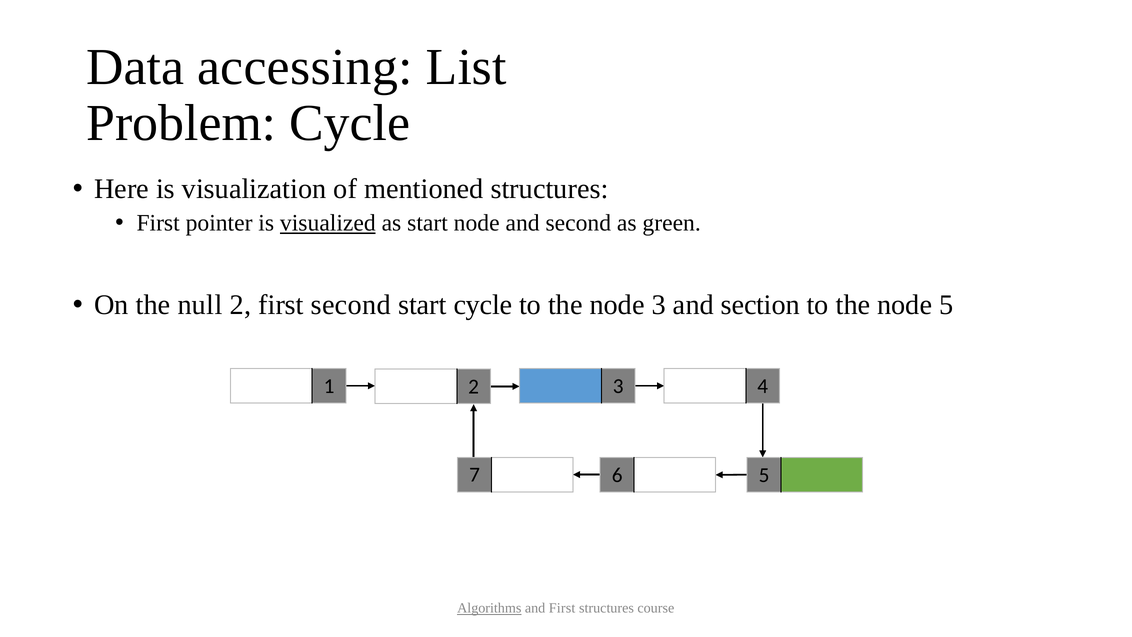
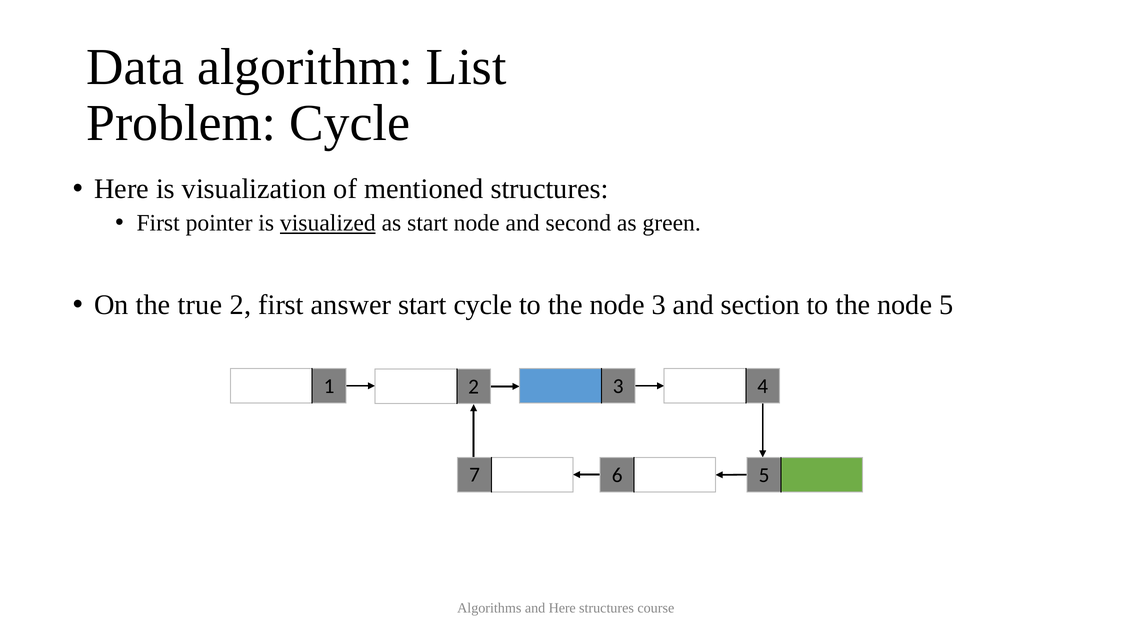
accessing: accessing -> algorithm
null: null -> true
first second: second -> answer
Algorithms underline: present -> none
and First: First -> Here
